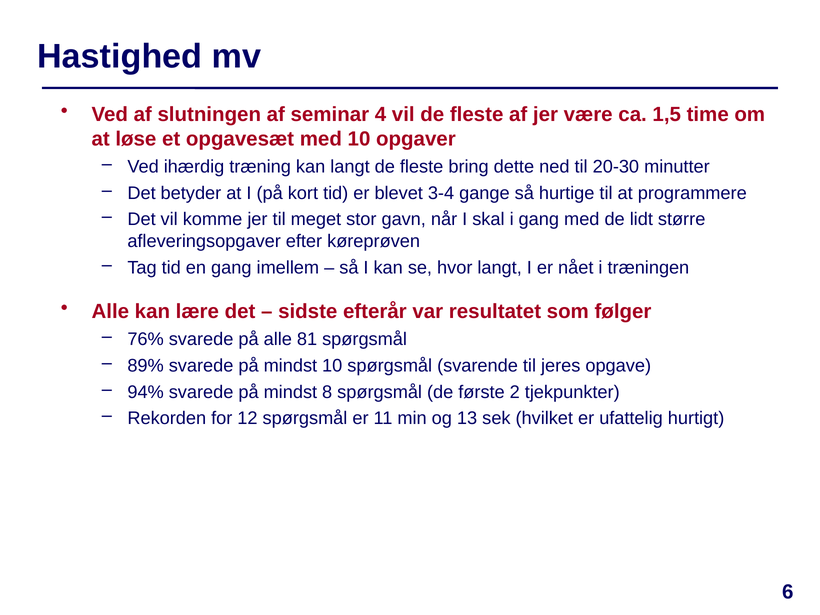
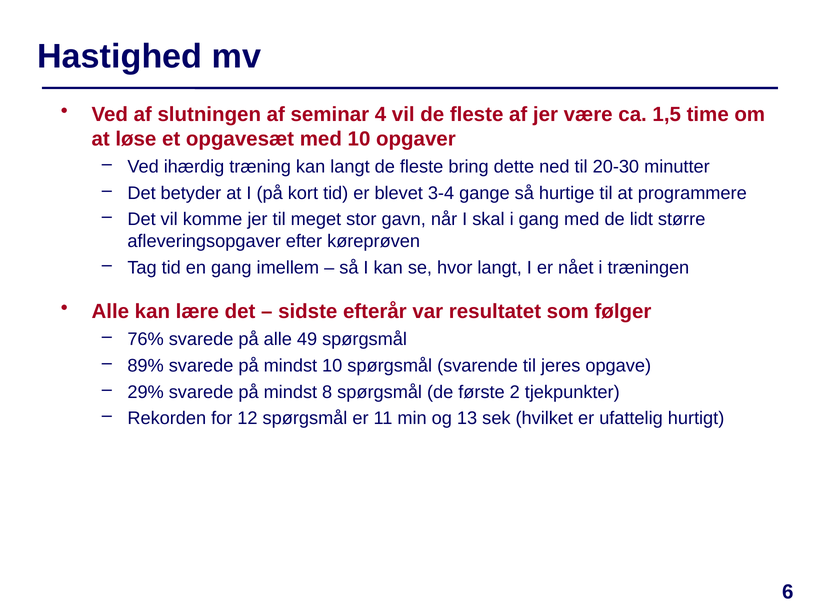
81: 81 -> 49
94%: 94% -> 29%
